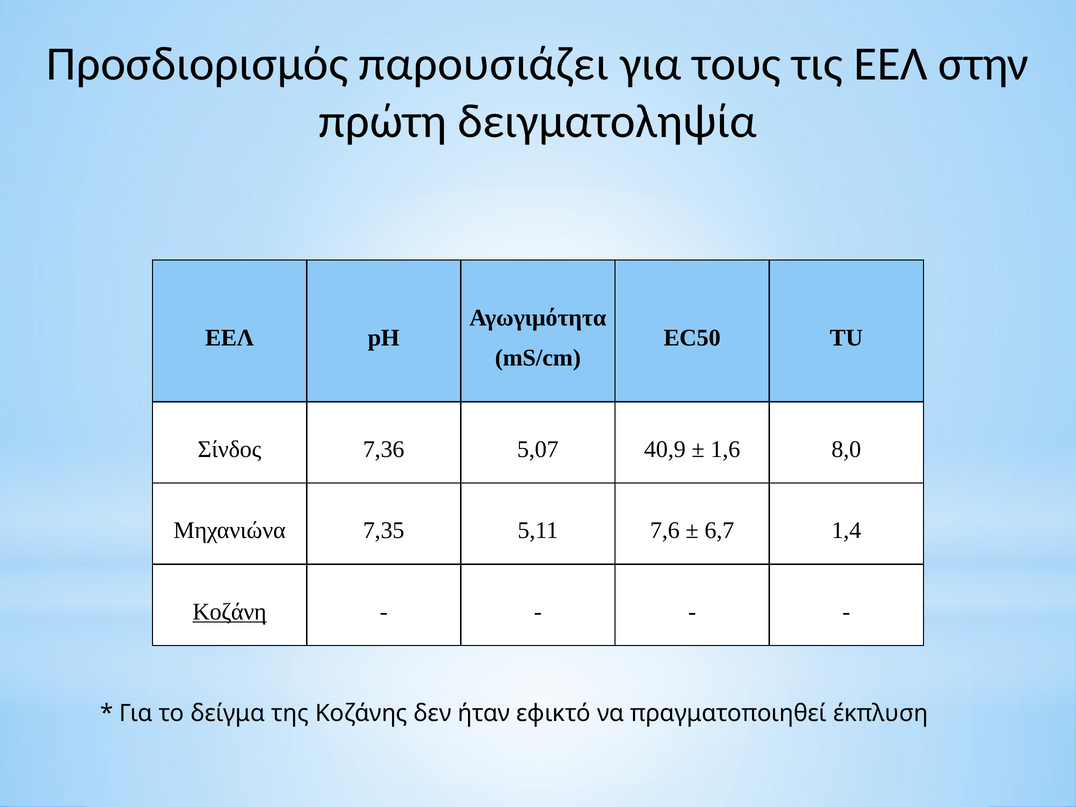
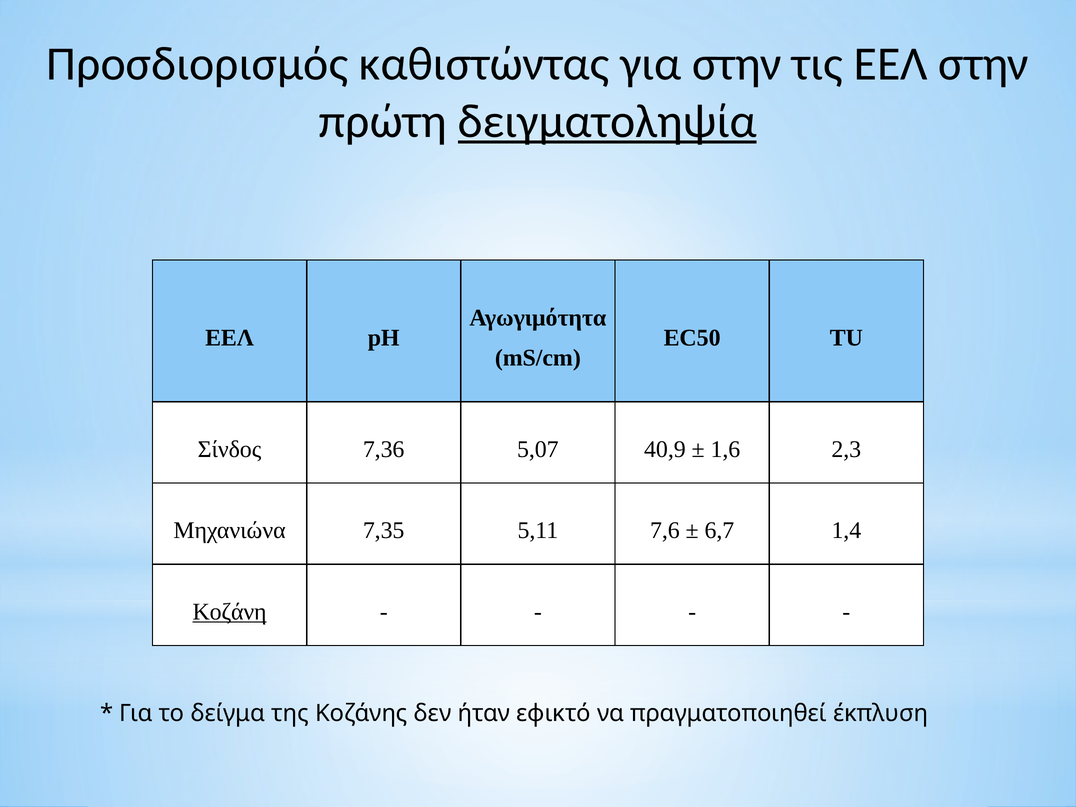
παρουσιάζει: παρουσιάζει -> καθιστώντας
για τους: τους -> στην
δειγματοληψία underline: none -> present
8,0: 8,0 -> 2,3
